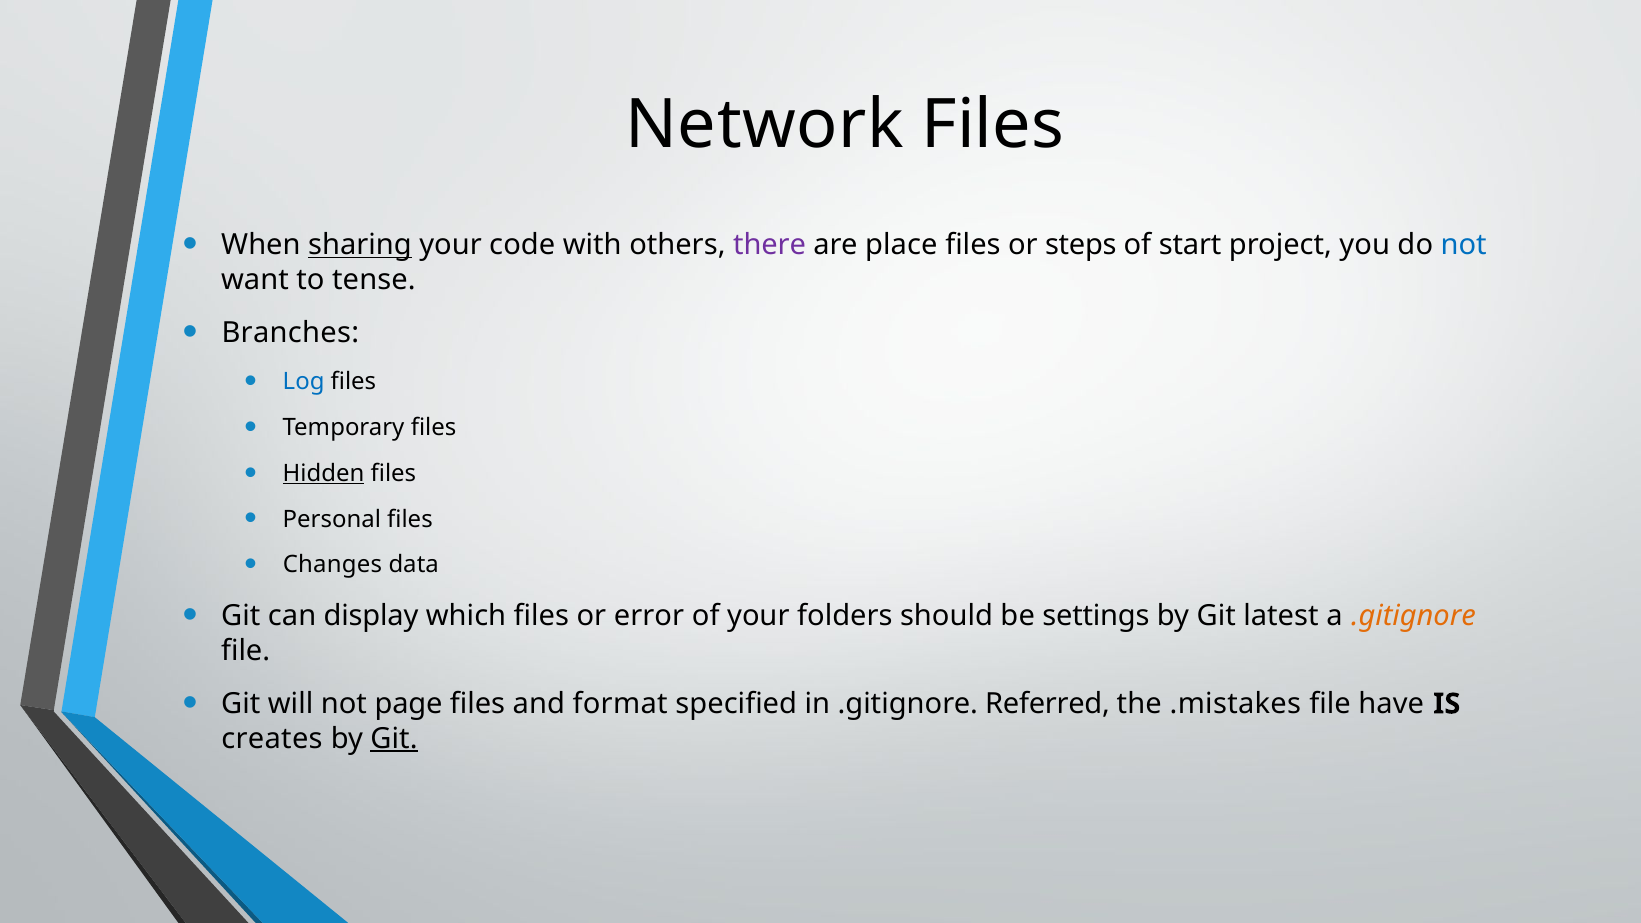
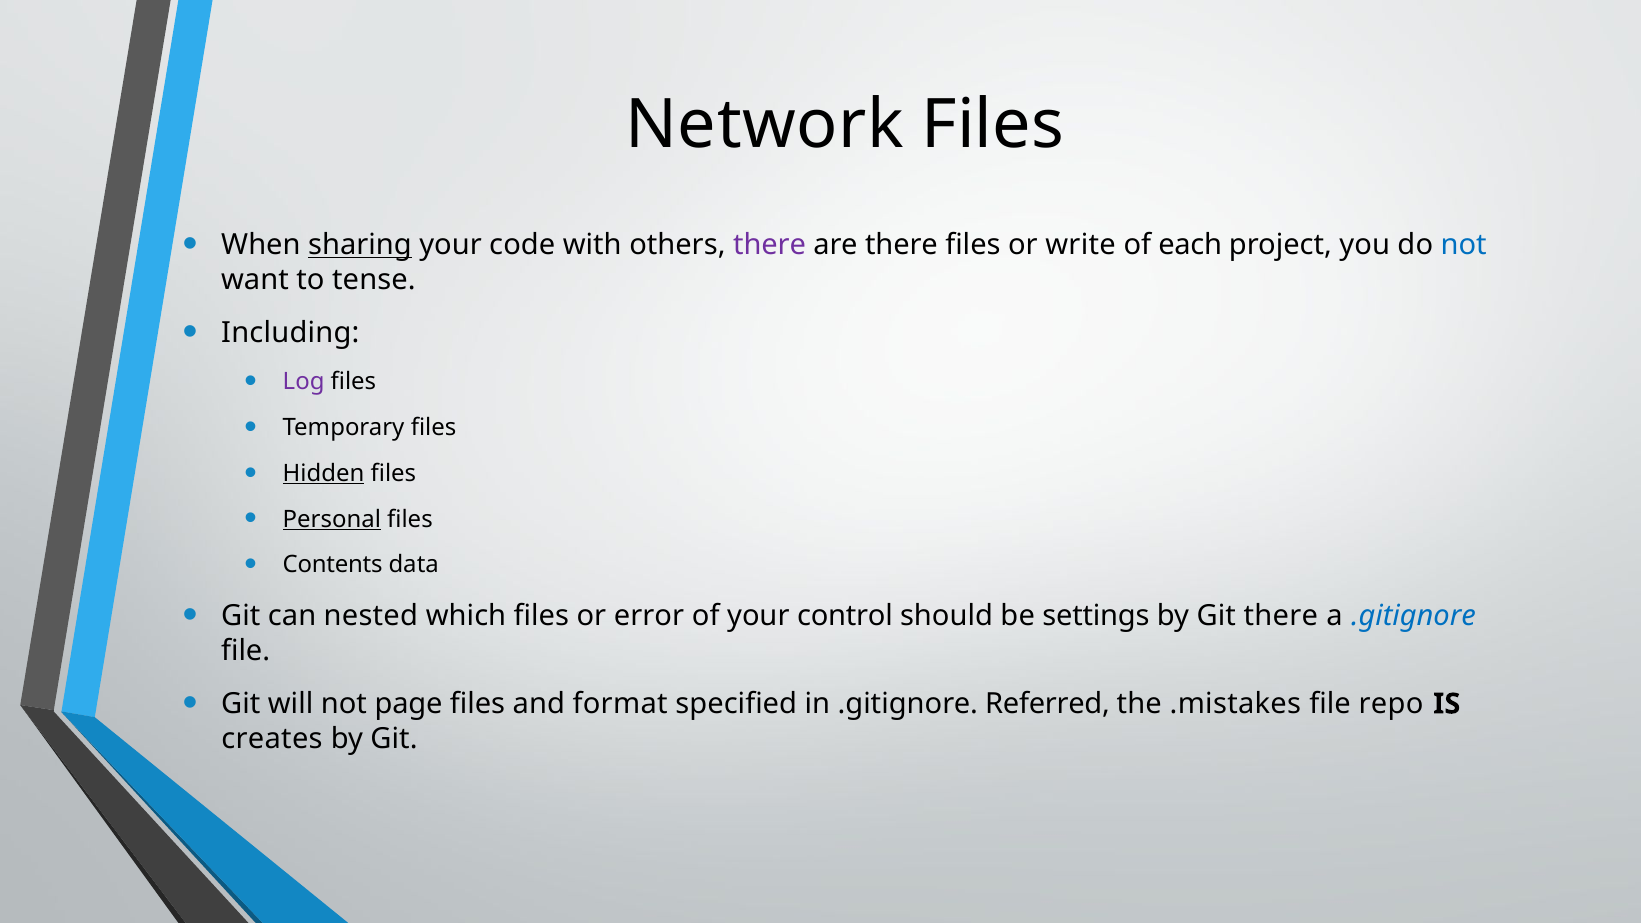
are place: place -> there
steps: steps -> write
start: start -> each
Branches: Branches -> Including
Log colour: blue -> purple
Personal underline: none -> present
Changes: Changes -> Contents
display: display -> nested
folders: folders -> control
Git latest: latest -> there
.gitignore at (1413, 616) colour: orange -> blue
have: have -> repo
Git at (394, 739) underline: present -> none
